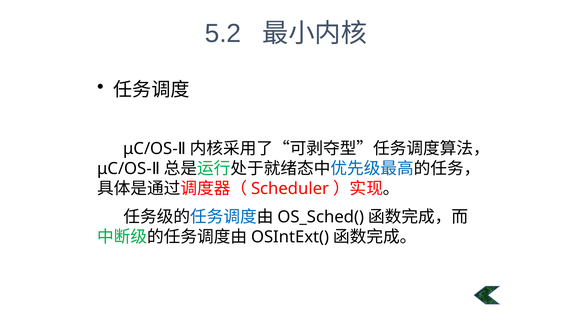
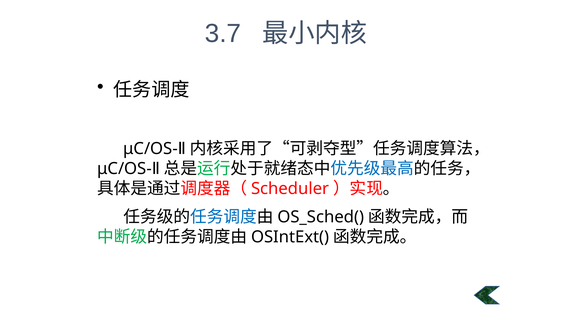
5.2: 5.2 -> 3.7
